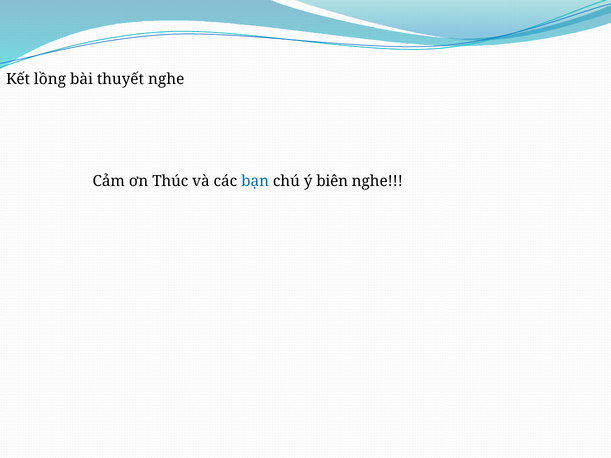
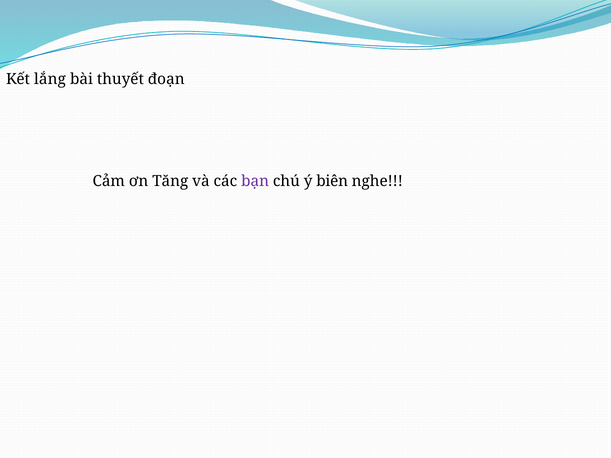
lồng: lồng -> lắng
thuyết nghe: nghe -> đoạn
Thúc: Thúc -> Tăng
bạn colour: blue -> purple
